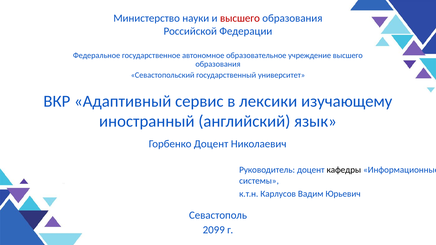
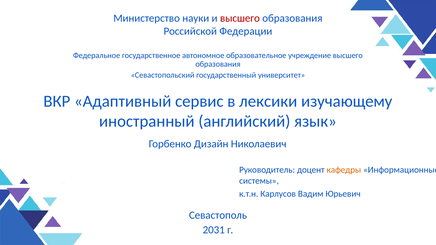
Горбенко Доцент: Доцент -> Дизайн
кафедры colour: black -> orange
2099: 2099 -> 2031
